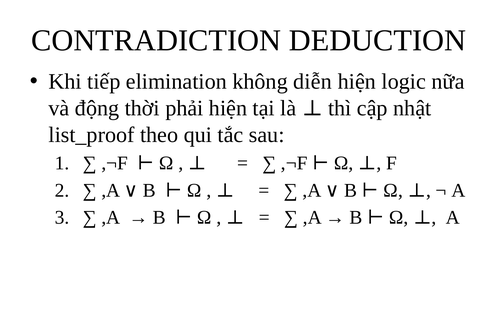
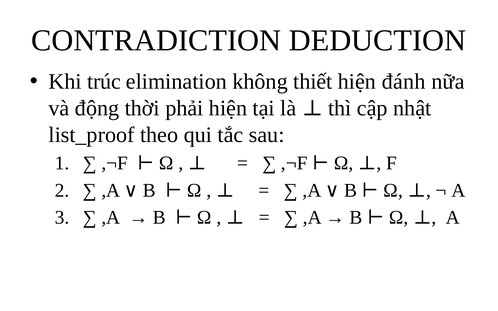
tiếp: tiếp -> trúc
diễn: diễn -> thiết
logic: logic -> đánh
